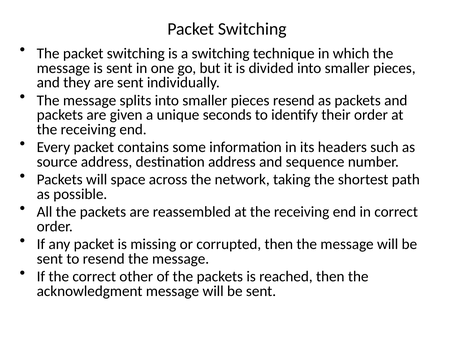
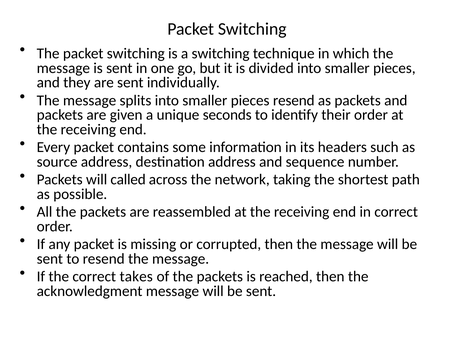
space: space -> called
other: other -> takes
